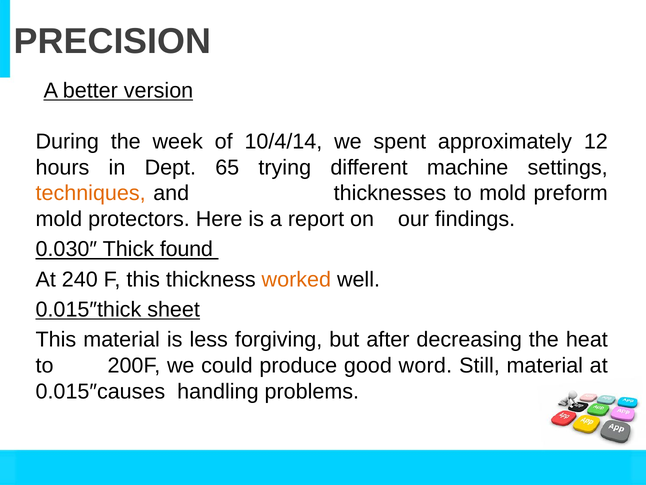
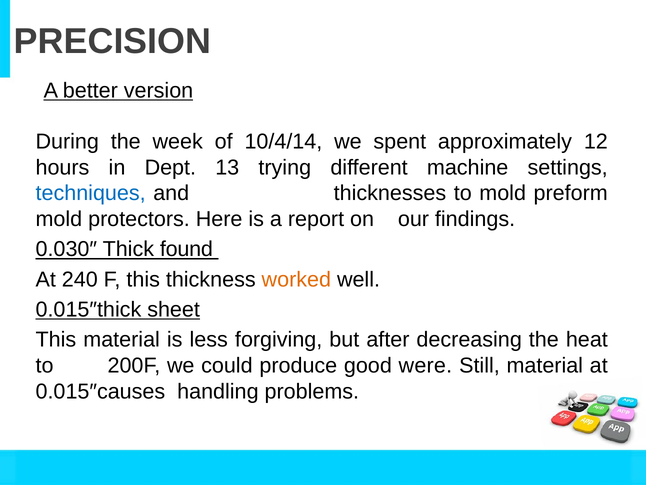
65: 65 -> 13
techniques colour: orange -> blue
word: word -> were
